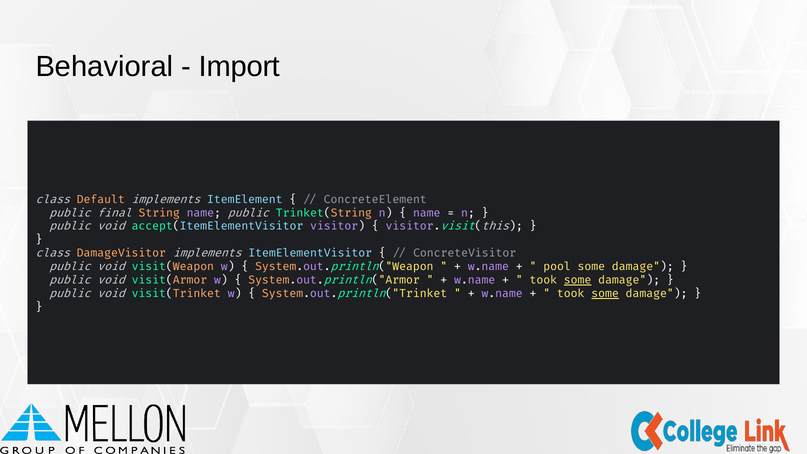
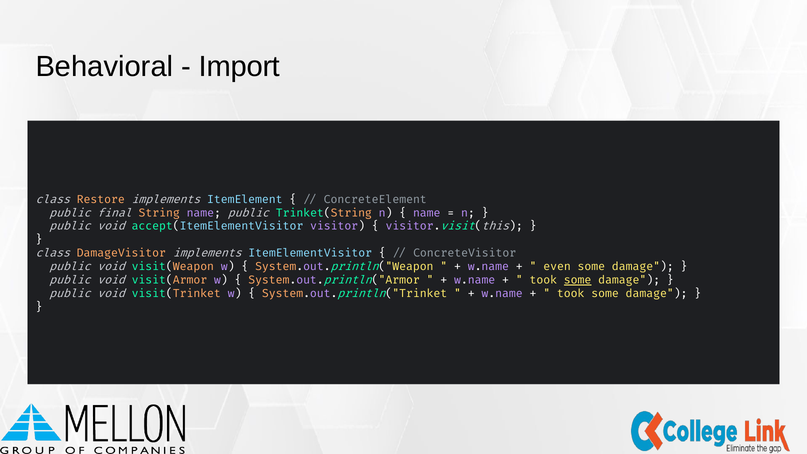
Default: Default -> Restore
pool: pool -> even
some at (605, 294) underline: present -> none
